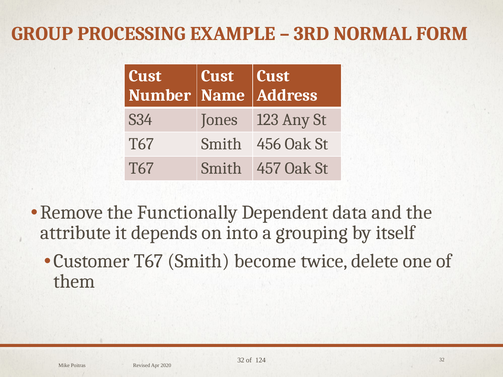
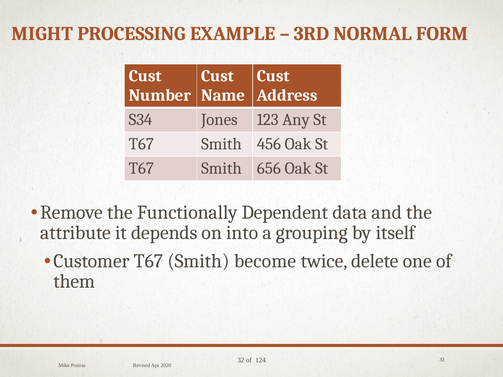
GROUP: GROUP -> MIGHT
457: 457 -> 656
